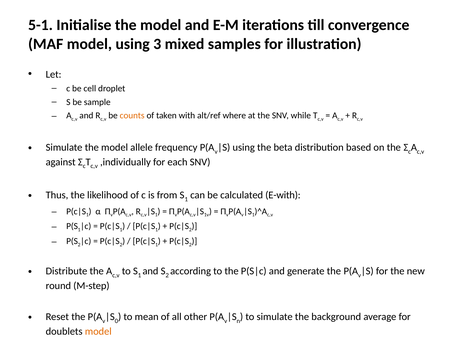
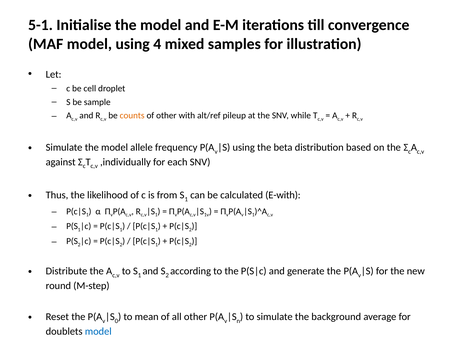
3: 3 -> 4
of taken: taken -> other
where: where -> pileup
model at (98, 332) colour: orange -> blue
